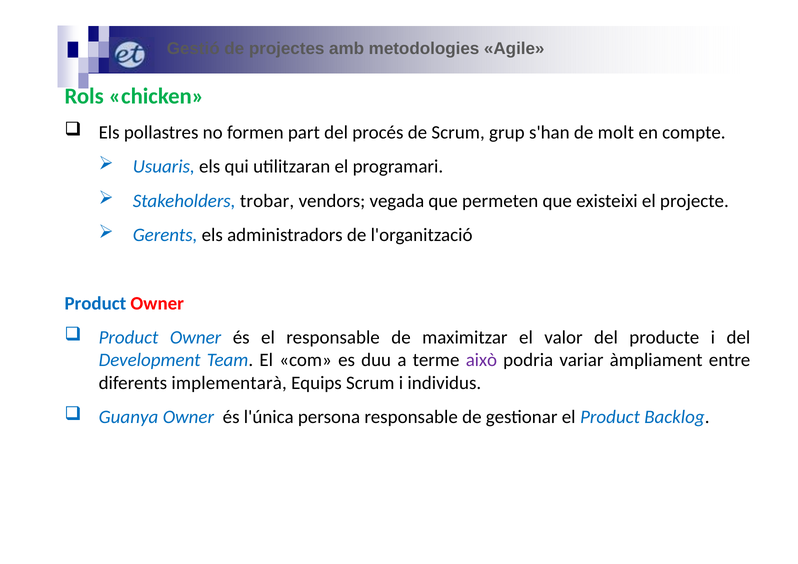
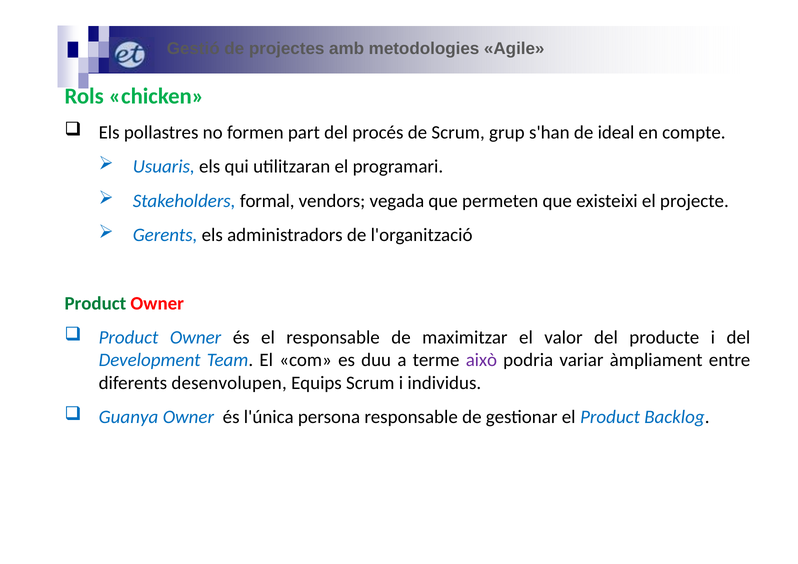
molt: molt -> ideal
trobar: trobar -> formal
Product at (95, 303) colour: blue -> green
implementarà: implementarà -> desenvolupen
